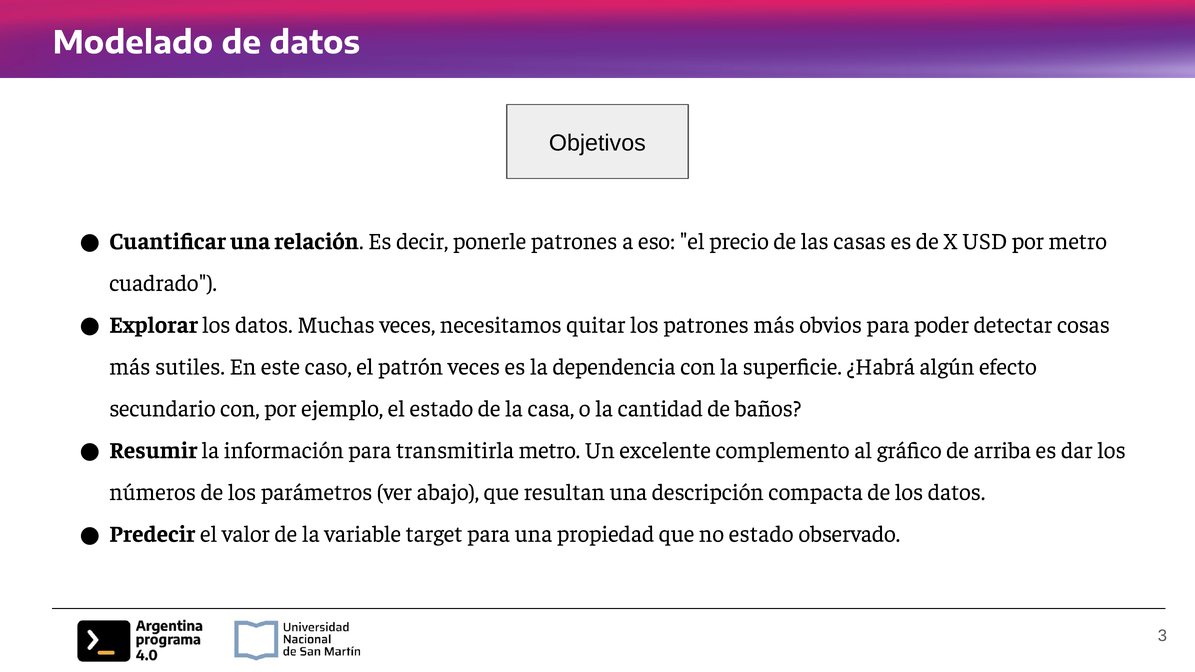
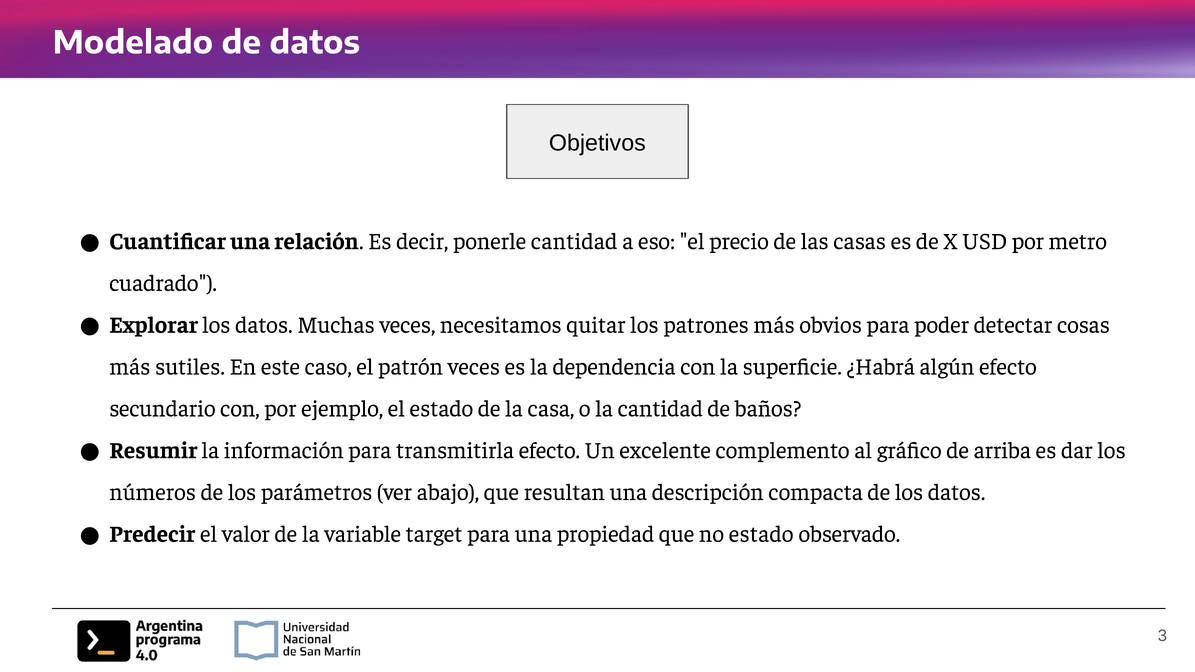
ponerle patrones: patrones -> cantidad
transmitirla metro: metro -> efecto
